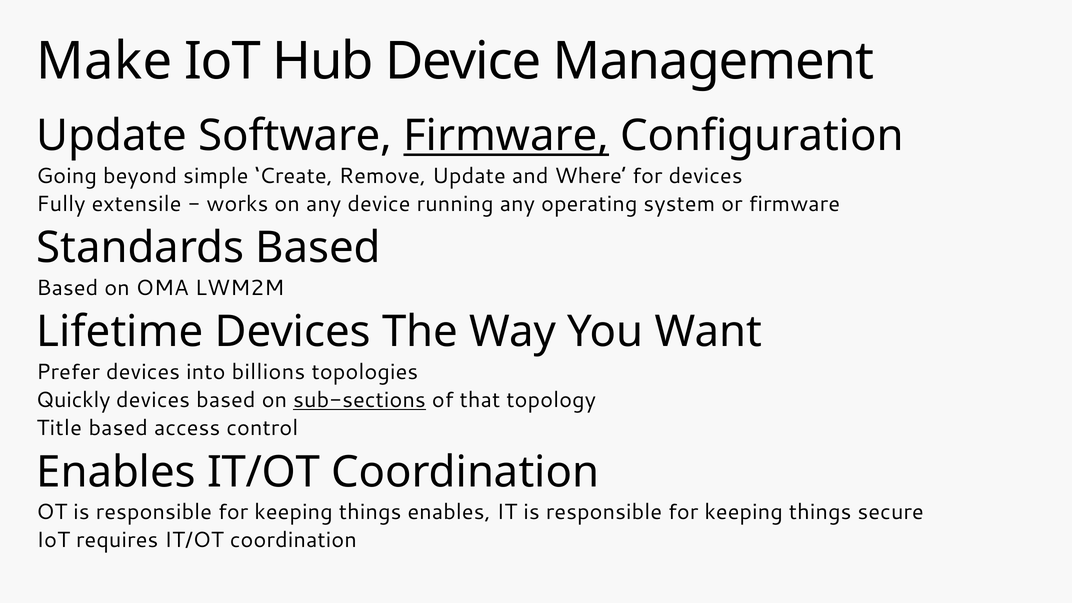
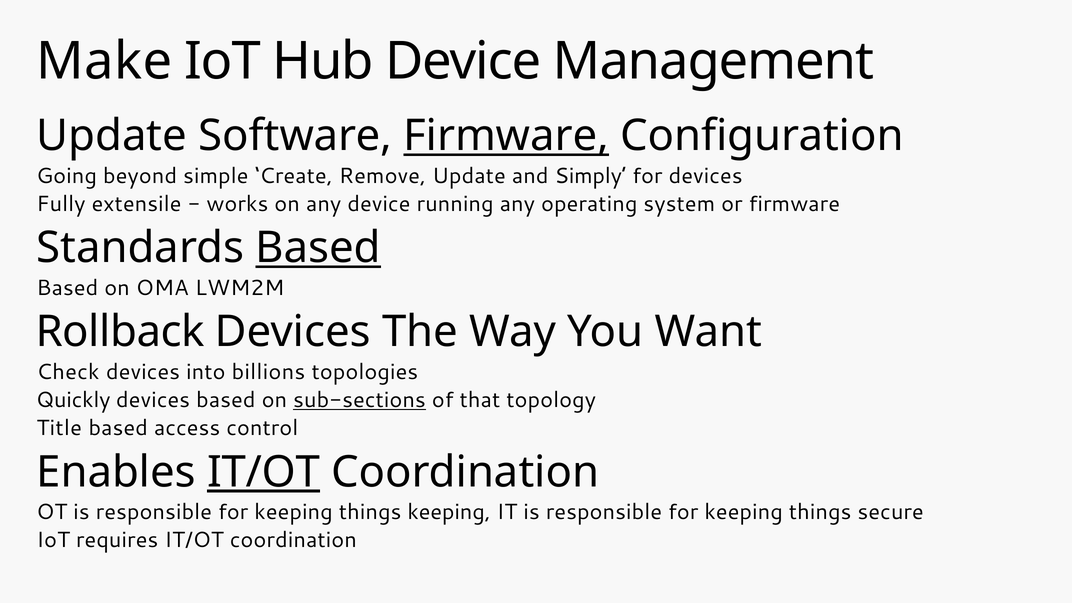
Where: Where -> Simply
Based at (318, 248) underline: none -> present
Lifetime: Lifetime -> Rollback
Prefer: Prefer -> Check
IT/OT at (264, 472) underline: none -> present
things enables: enables -> keeping
